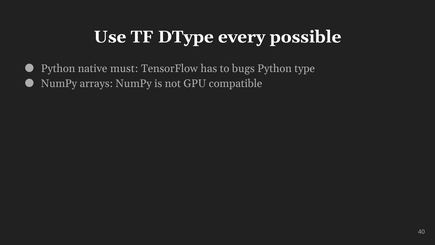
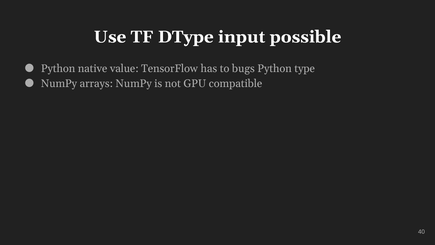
every: every -> input
must: must -> value
